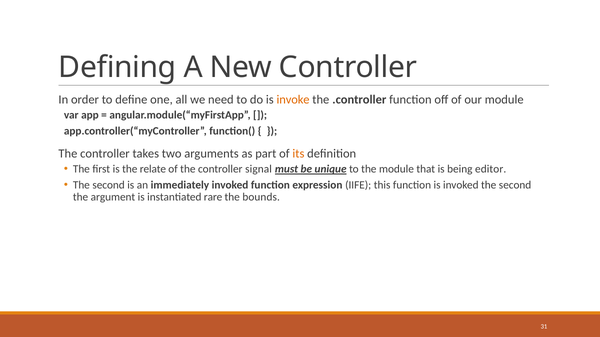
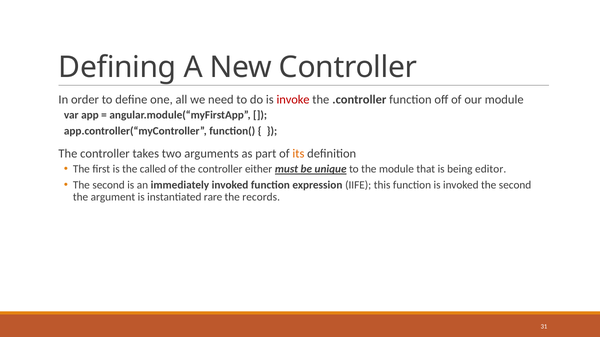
invoke colour: orange -> red
relate: relate -> called
signal: signal -> either
bounds: bounds -> records
